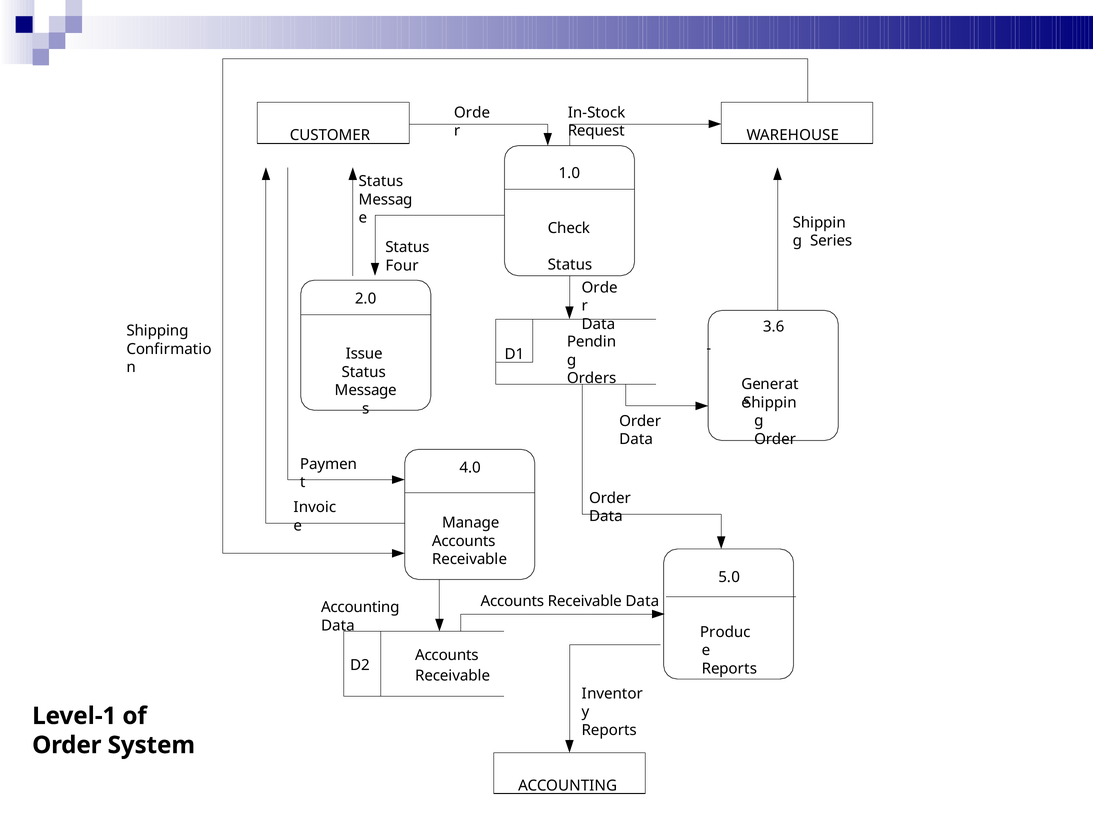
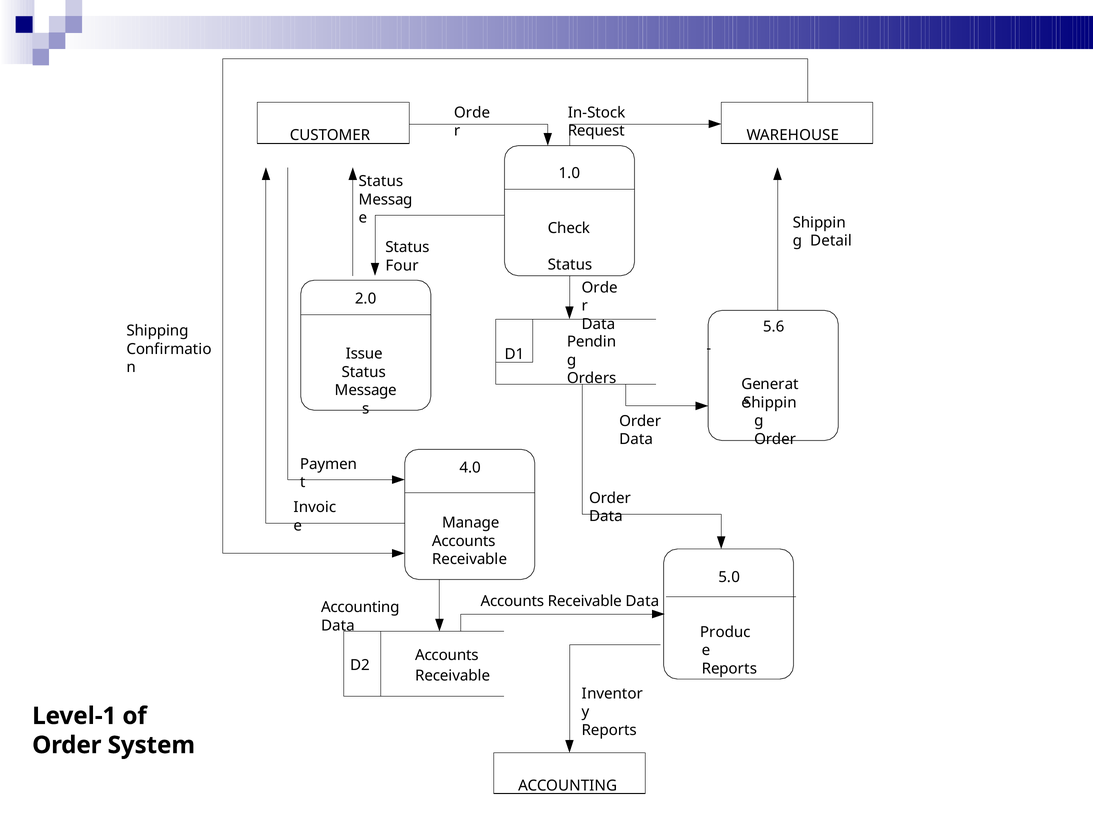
Series: Series -> Detail
3.6: 3.6 -> 5.6
